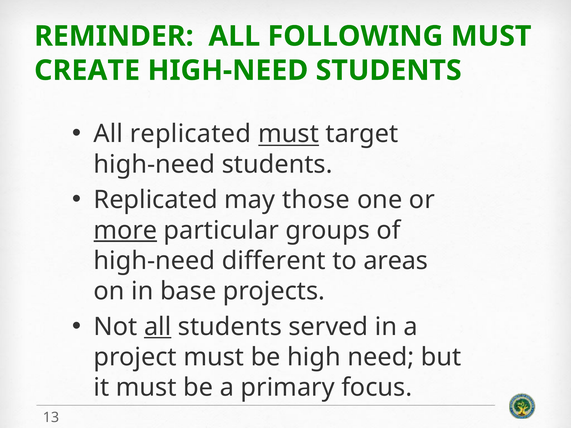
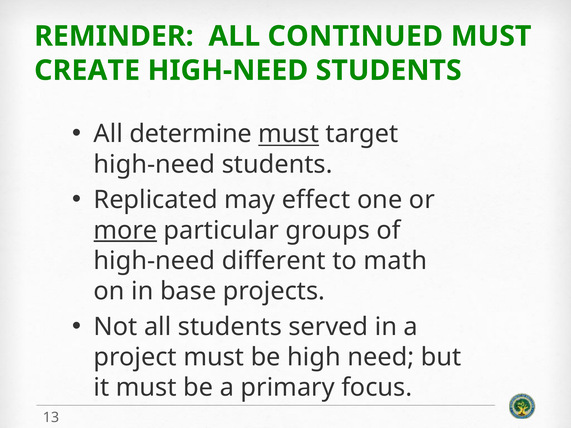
FOLLOWING: FOLLOWING -> CONTINUED
All replicated: replicated -> determine
those: those -> effect
areas: areas -> math
all at (158, 327) underline: present -> none
